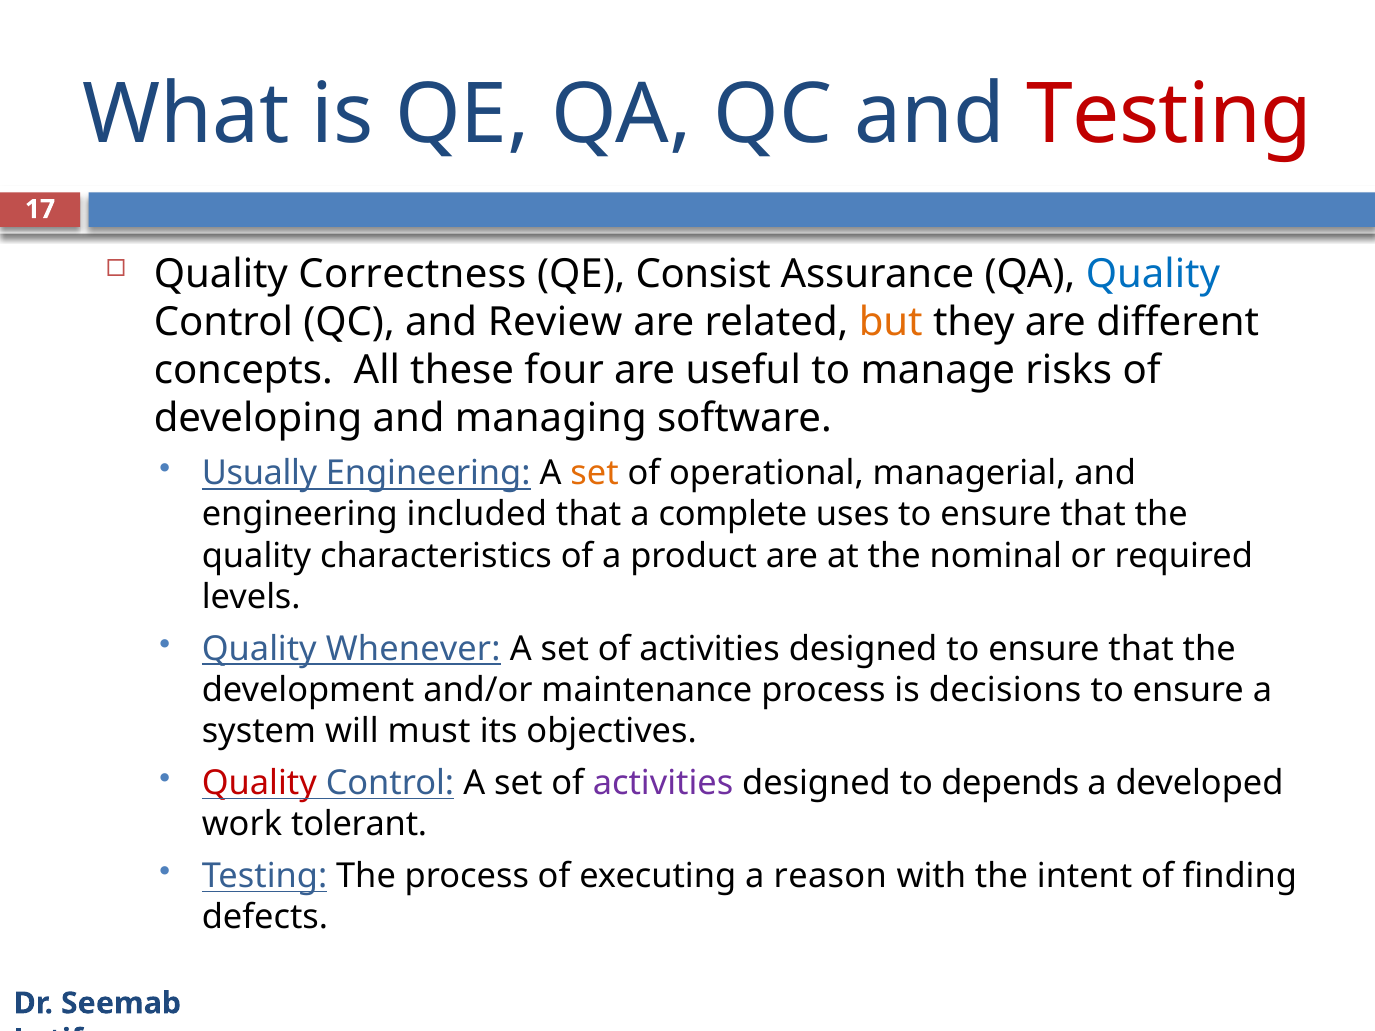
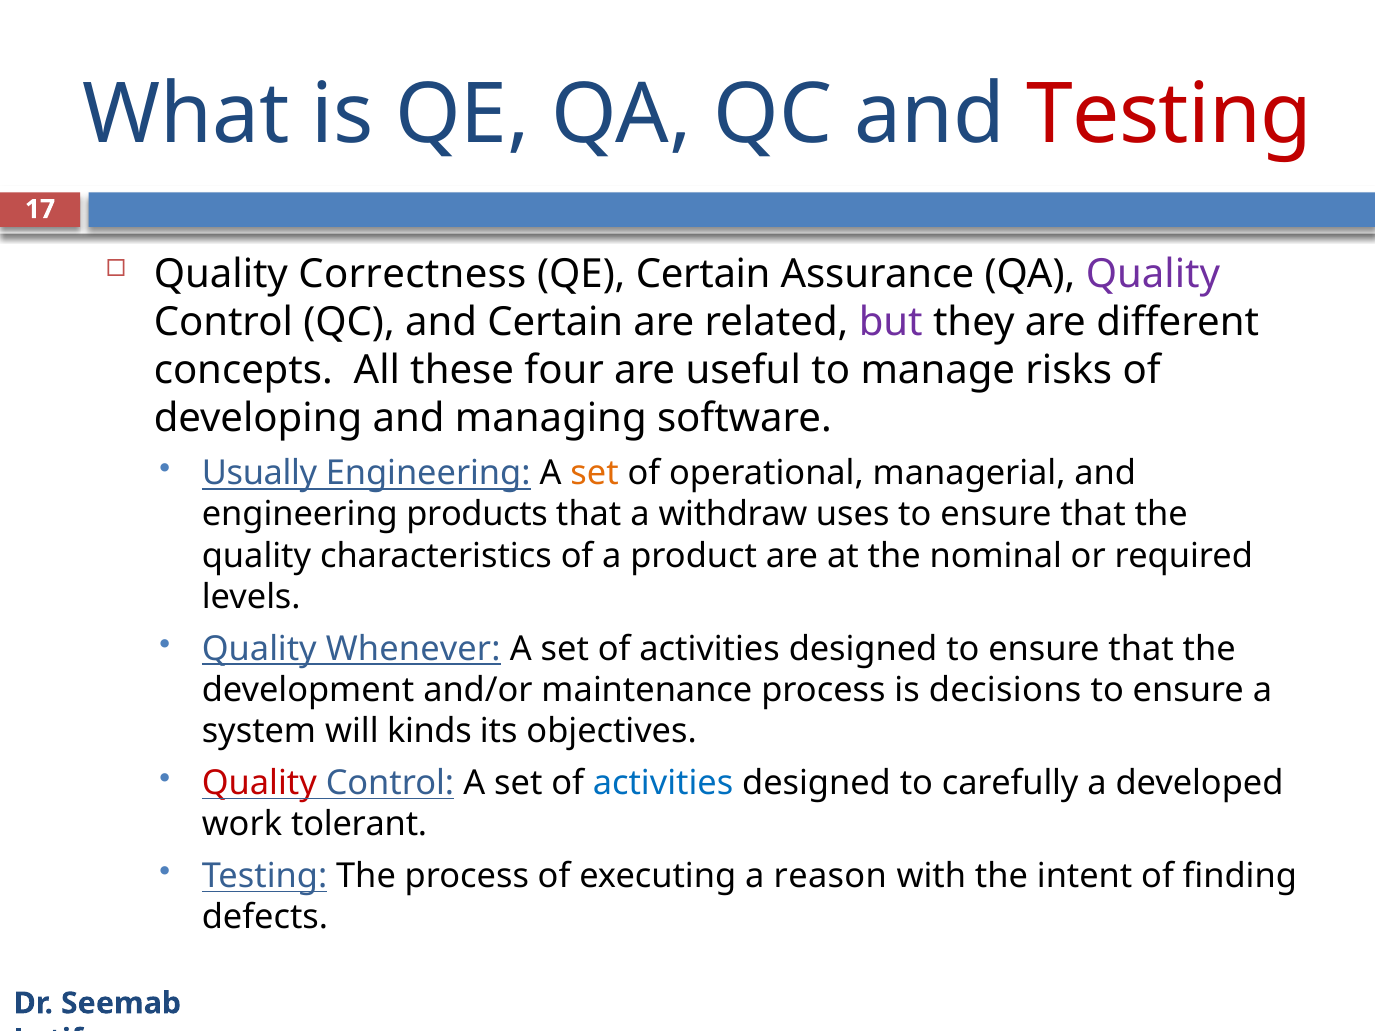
QE Consist: Consist -> Certain
Quality at (1153, 274) colour: blue -> purple
and Review: Review -> Certain
but colour: orange -> purple
included: included -> products
complete: complete -> withdraw
must: must -> kinds
activities at (663, 783) colour: purple -> blue
depends: depends -> carefully
